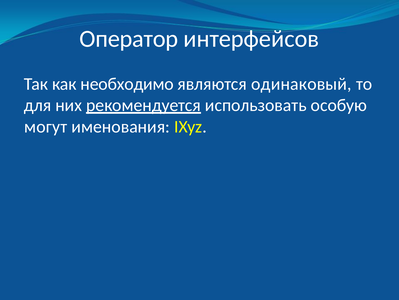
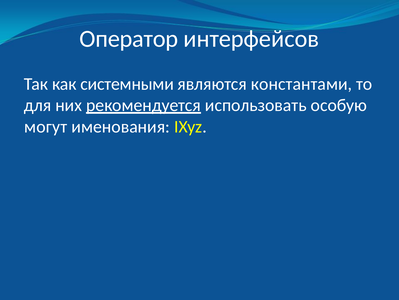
необходимо: необходимо -> системными
одинаковый: одинаковый -> константами
